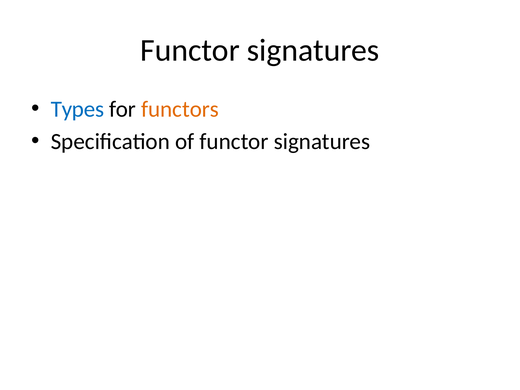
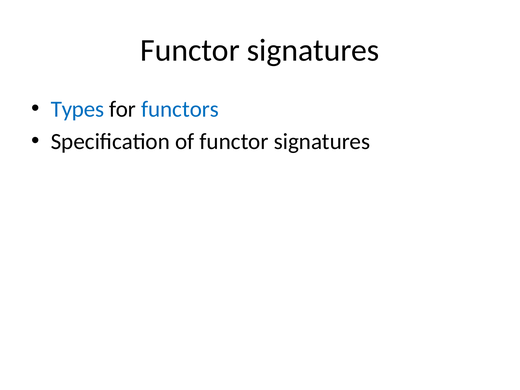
functors colour: orange -> blue
